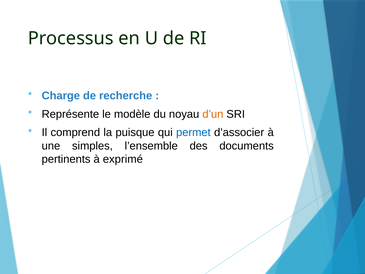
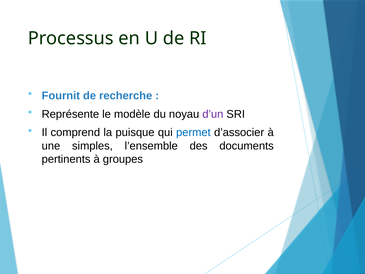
Charge: Charge -> Fournit
d’un colour: orange -> purple
exprimé: exprimé -> groupes
